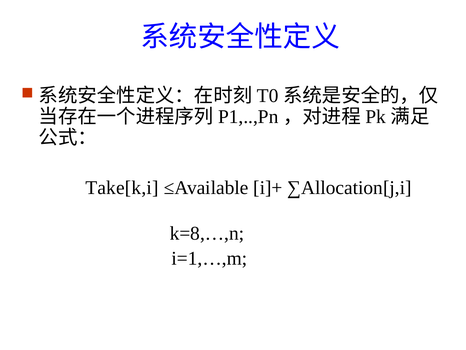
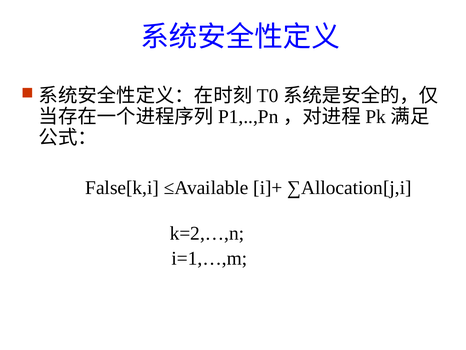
Take[k,i: Take[k,i -> False[k,i
k=8,…,n: k=8,…,n -> k=2,…,n
